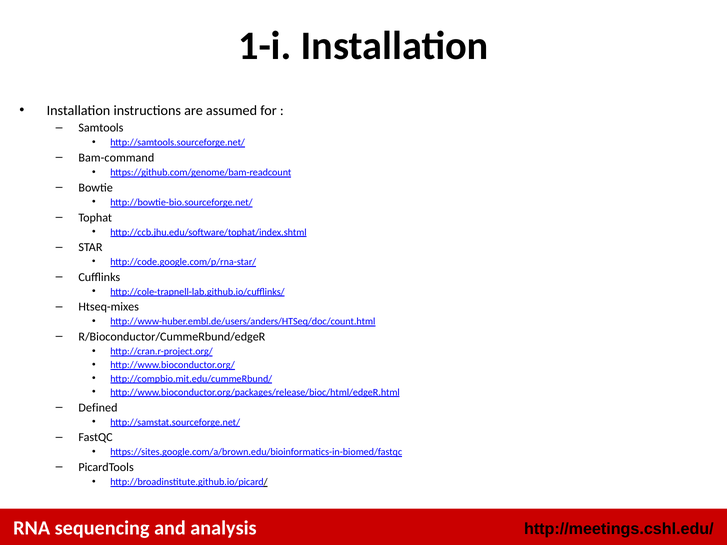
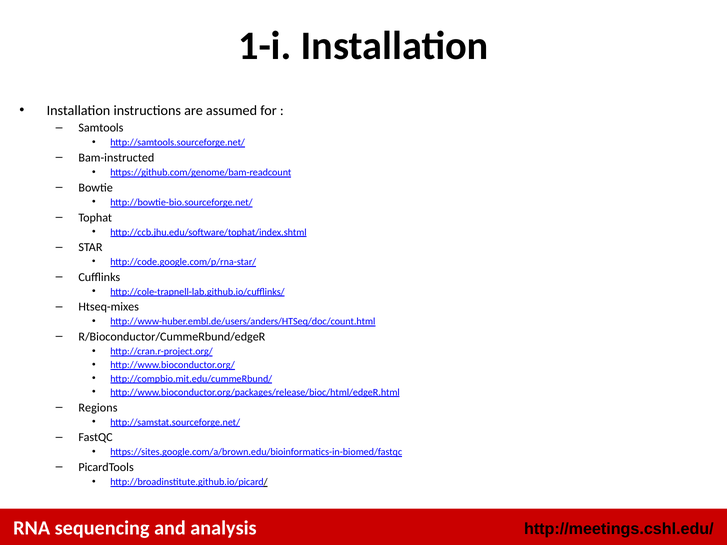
Bam-command: Bam-command -> Bam-instructed
Defined: Defined -> Regions
